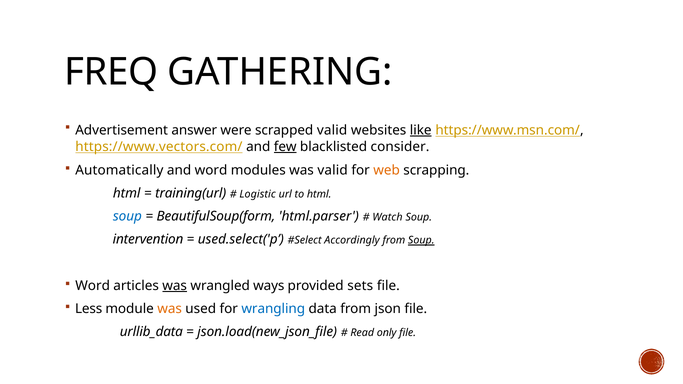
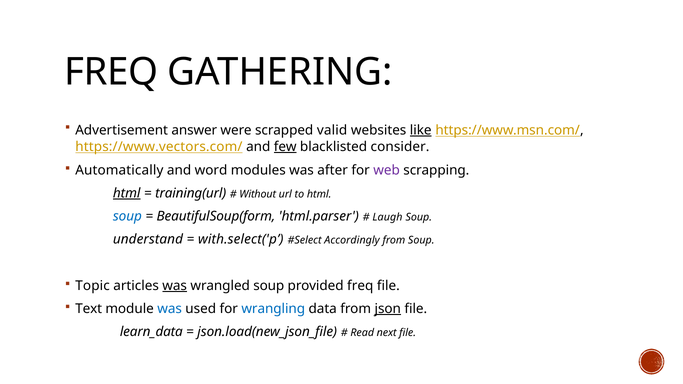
was valid: valid -> after
web colour: orange -> purple
html at (127, 193) underline: none -> present
Logistic: Logistic -> Without
Watch: Watch -> Laugh
intervention: intervention -> understand
used.select('p: used.select('p -> with.select('p
Soup at (421, 241) underline: present -> none
Word at (93, 286): Word -> Topic
wrangled ways: ways -> soup
provided sets: sets -> freq
Less: Less -> Text
was at (170, 309) colour: orange -> blue
json underline: none -> present
urllib_data: urllib_data -> learn_data
only: only -> next
